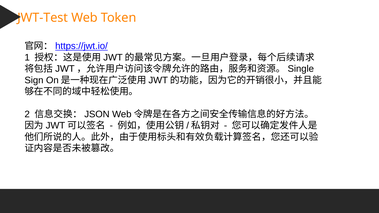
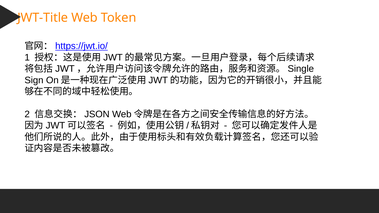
JWT-Test: JWT-Test -> JWT-Title
